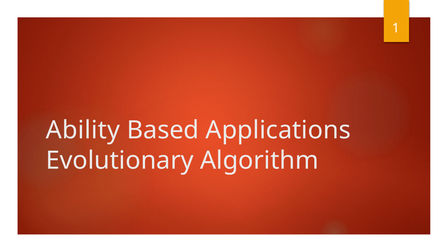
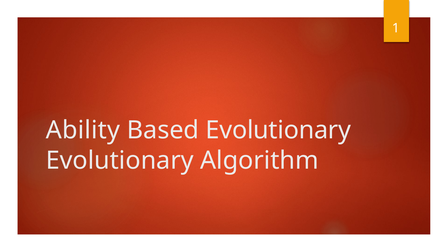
Based Applications: Applications -> Evolutionary
